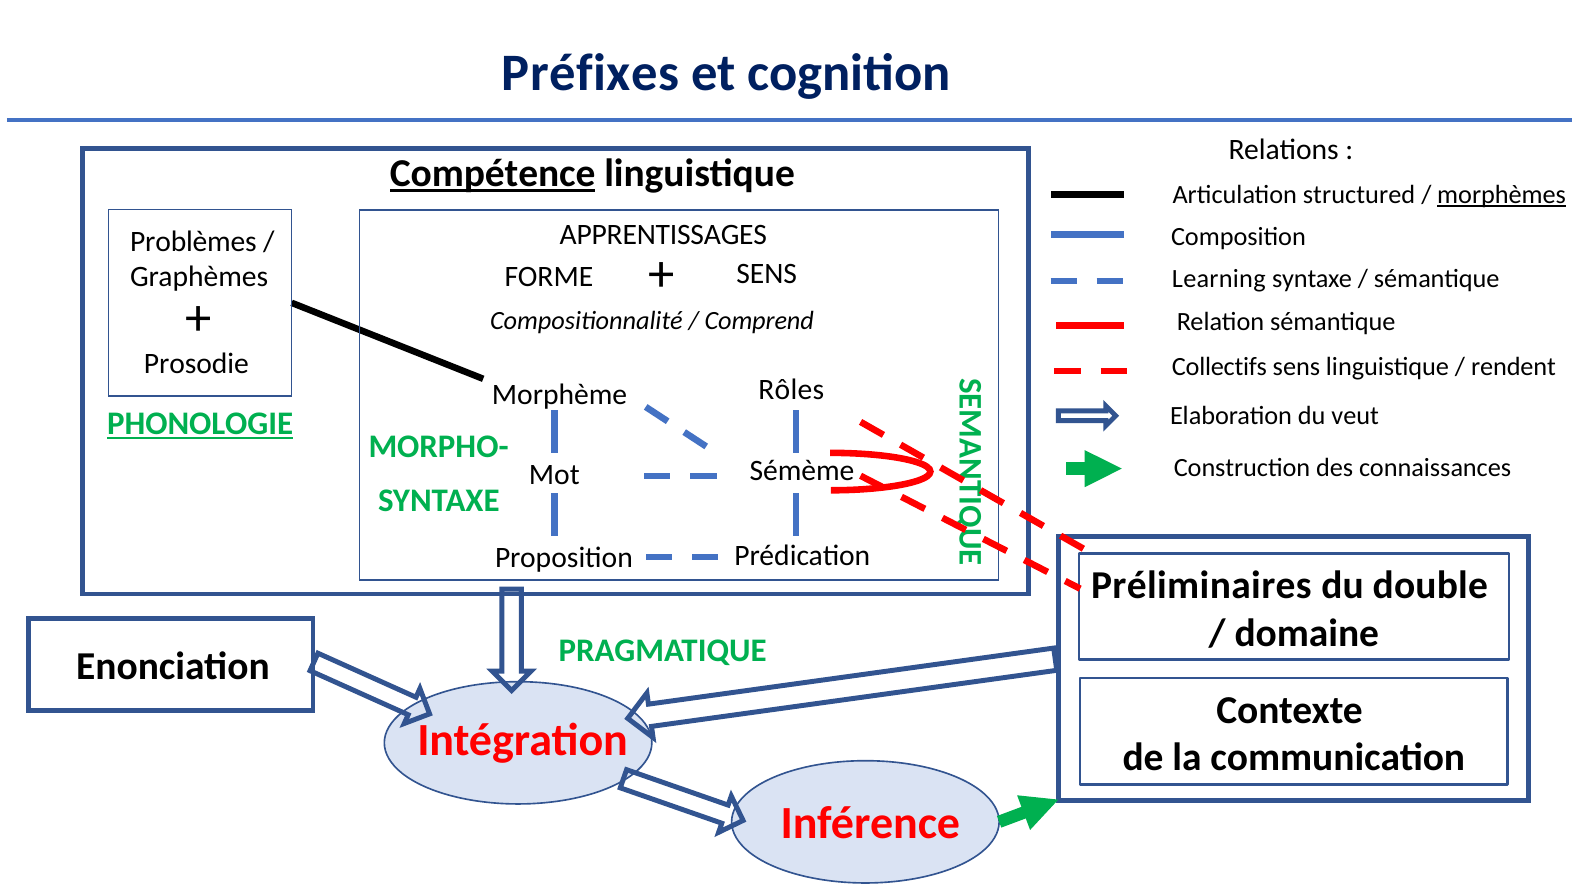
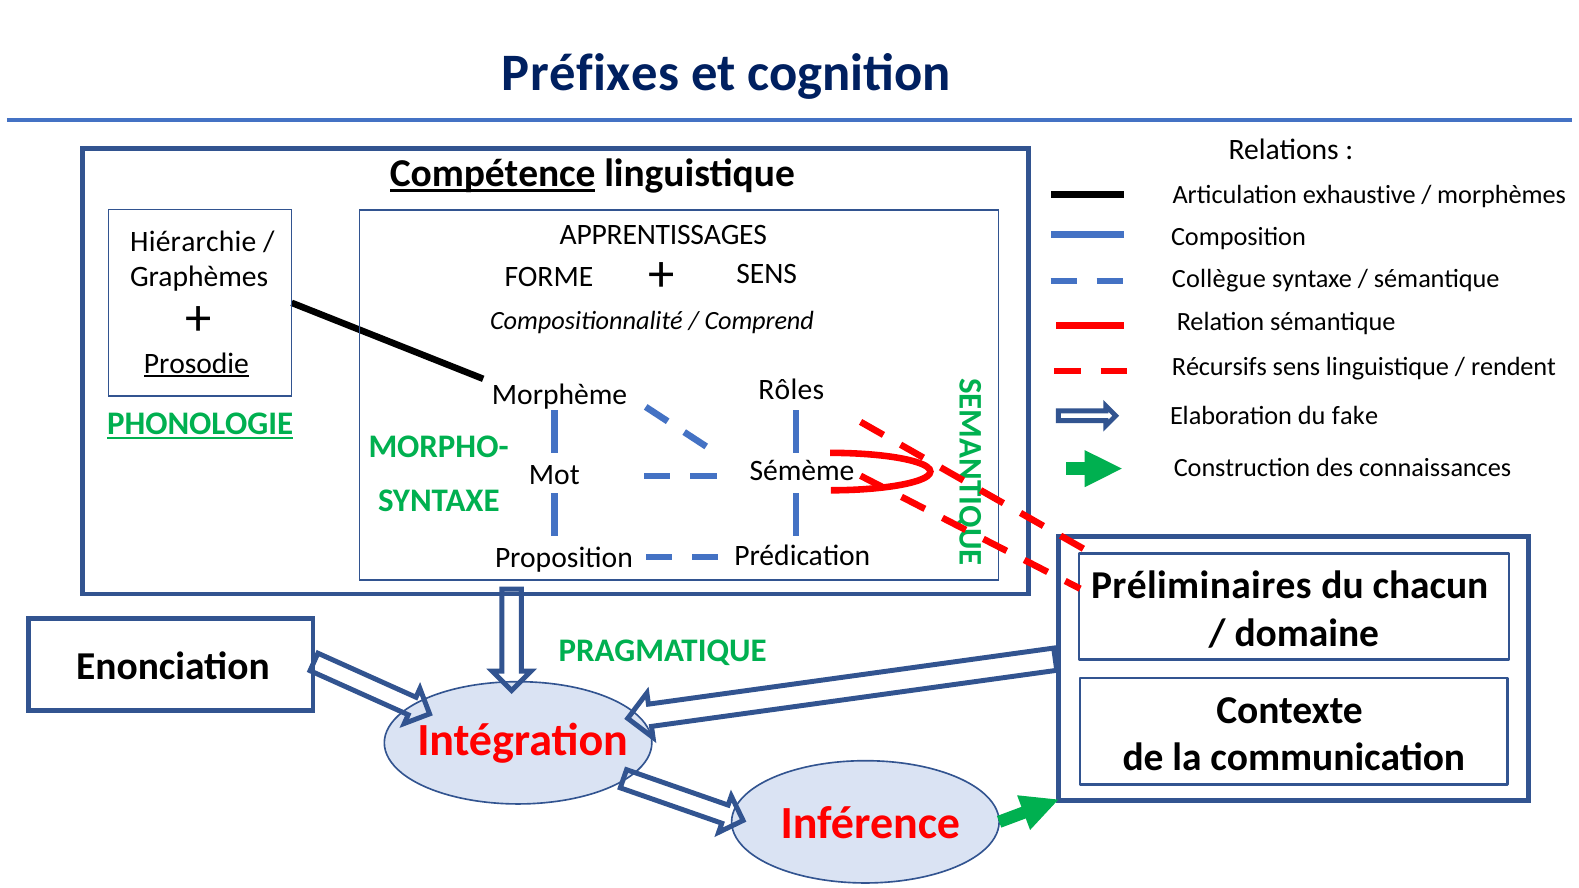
structured: structured -> exhaustive
morphèmes underline: present -> none
Problèmes: Problèmes -> Hiérarchie
Learning: Learning -> Collègue
Prosodie underline: none -> present
Collectifs: Collectifs -> Récursifs
veut: veut -> fake
double: double -> chacun
